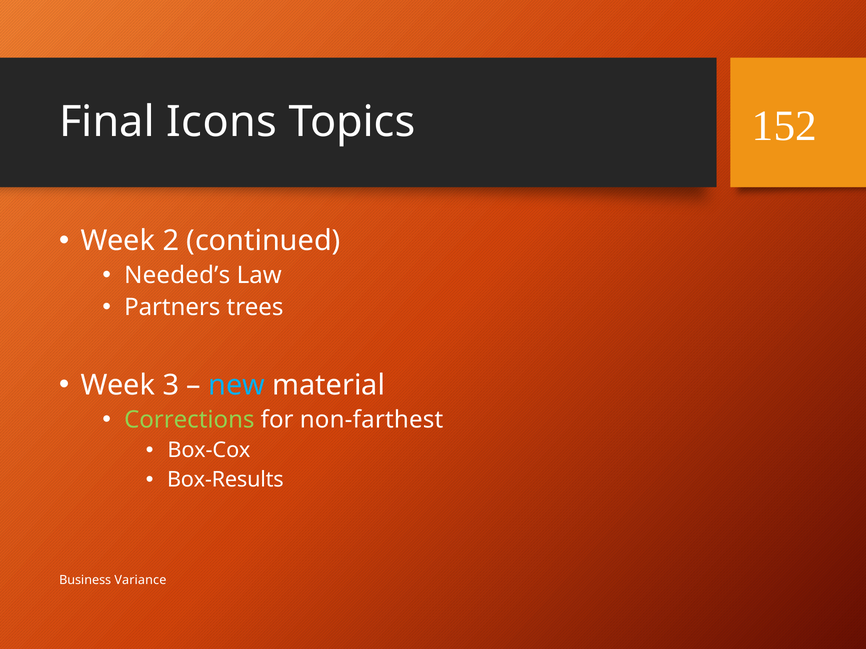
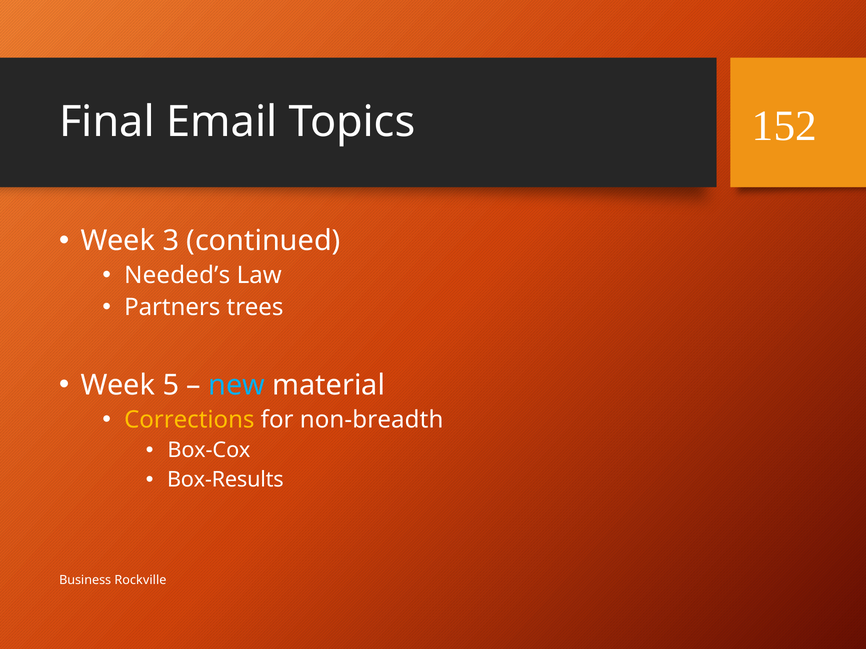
Icons: Icons -> Email
2: 2 -> 3
3: 3 -> 5
Corrections colour: light green -> yellow
non-farthest: non-farthest -> non-breadth
Variance: Variance -> Rockville
